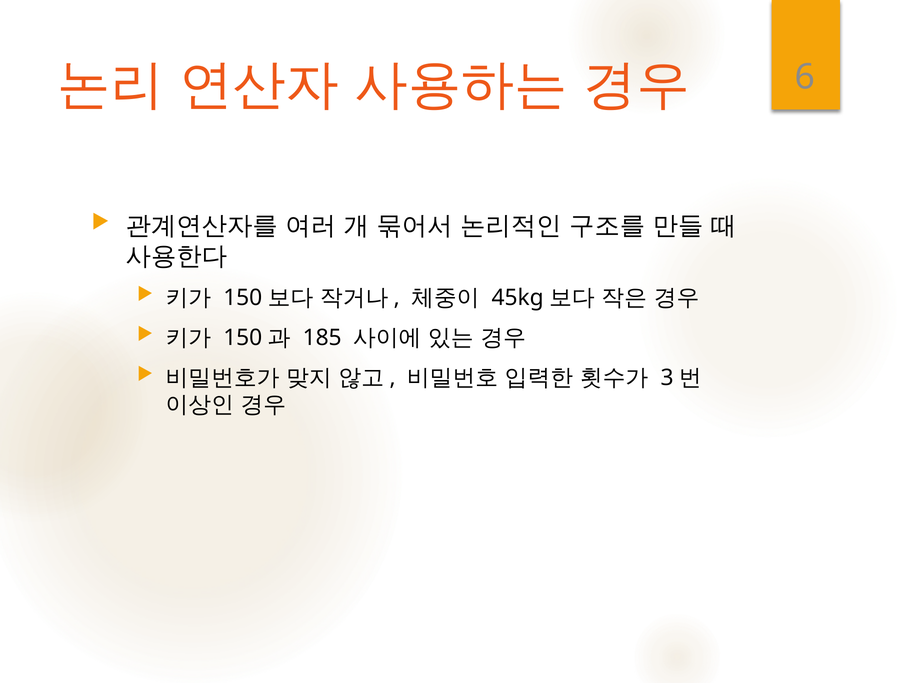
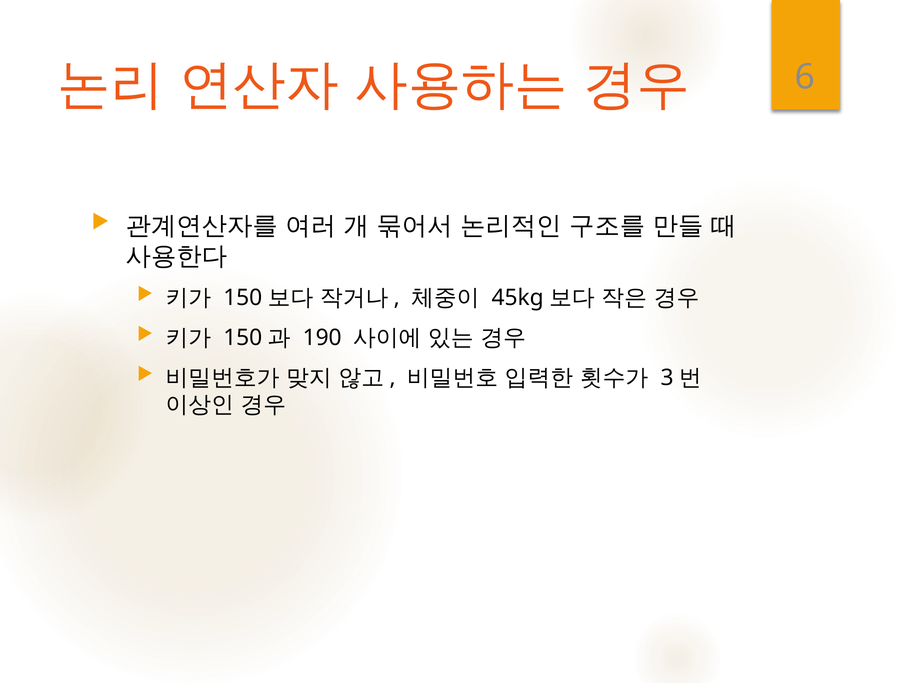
185: 185 -> 190
